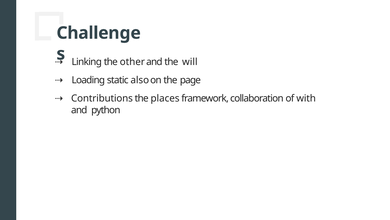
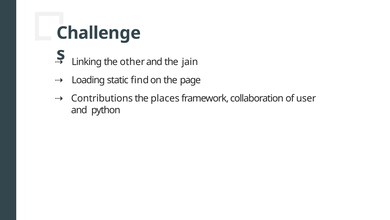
will: will -> jain
also: also -> find
with: with -> user
